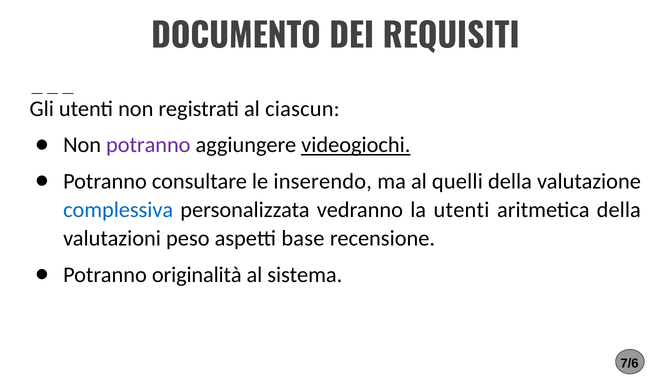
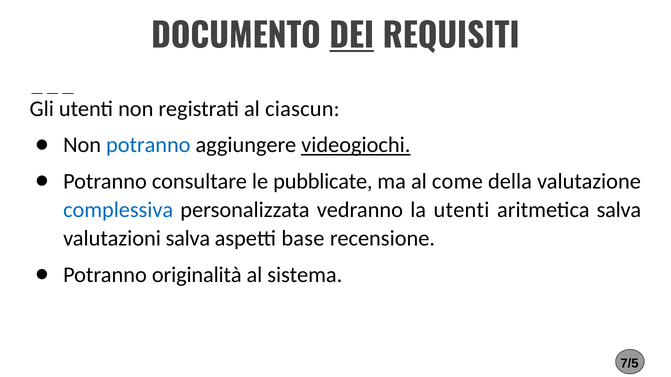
DEI underline: none -> present
potranno at (148, 145) colour: purple -> blue
inserendo: inserendo -> pubblicate
quelli: quelli -> come
aritmetica della: della -> salva
valutazioni peso: peso -> salva
7/6: 7/6 -> 7/5
